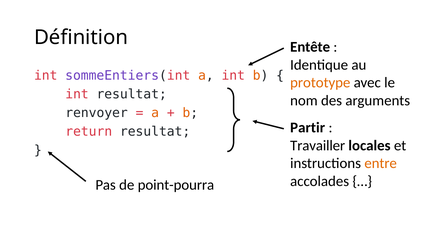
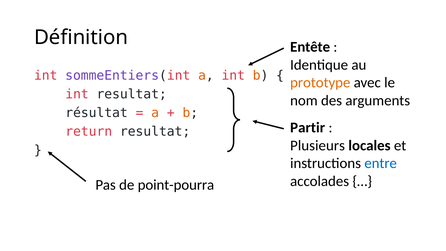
renvoyer: renvoyer -> résultat
Travailler: Travailler -> Plusieurs
entre colour: orange -> blue
